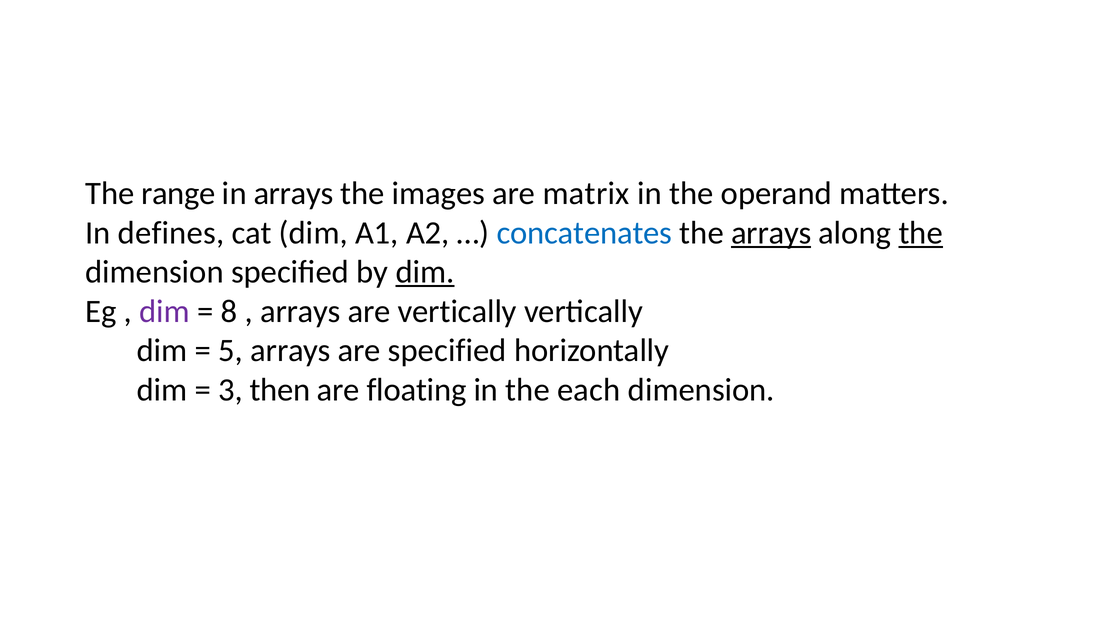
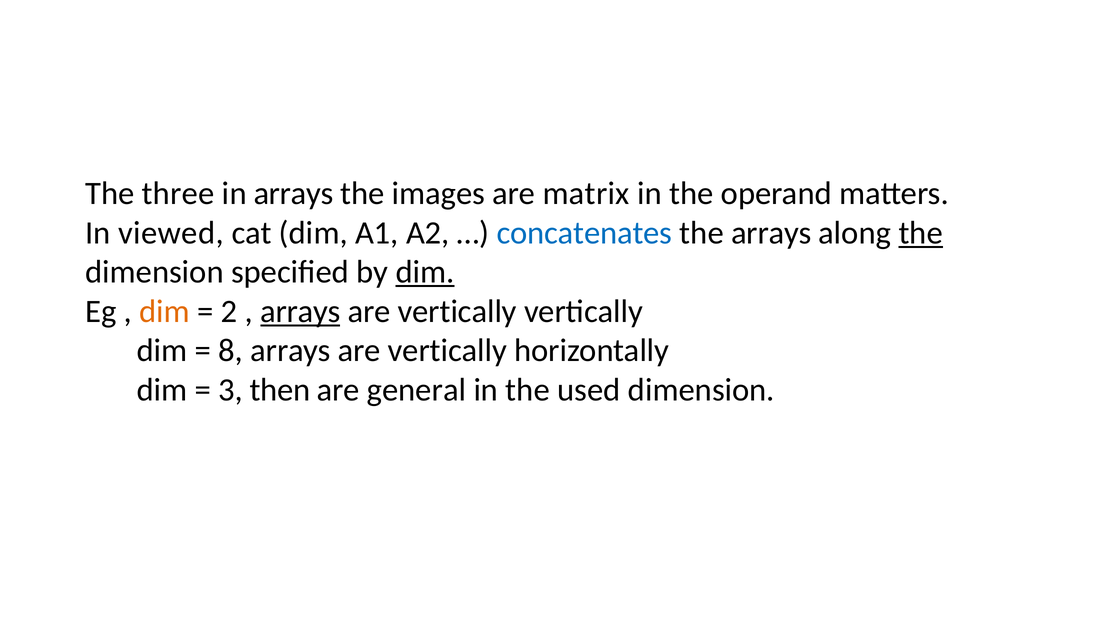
range: range -> three
defines: defines -> viewed
arrays at (771, 233) underline: present -> none
dim at (165, 311) colour: purple -> orange
8: 8 -> 2
arrays at (300, 311) underline: none -> present
5: 5 -> 8
specified at (447, 351): specified -> vertically
floating: floating -> general
each: each -> used
